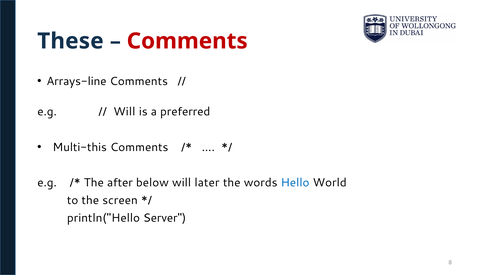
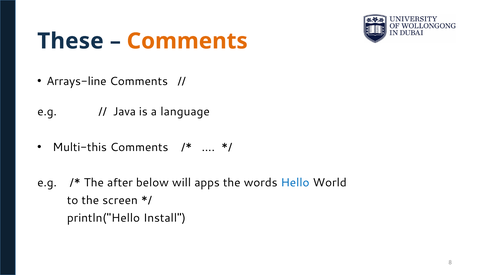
Comments at (187, 41) colour: red -> orange
Will at (124, 112): Will -> Java
preferred: preferred -> language
later: later -> apps
Server: Server -> Install
